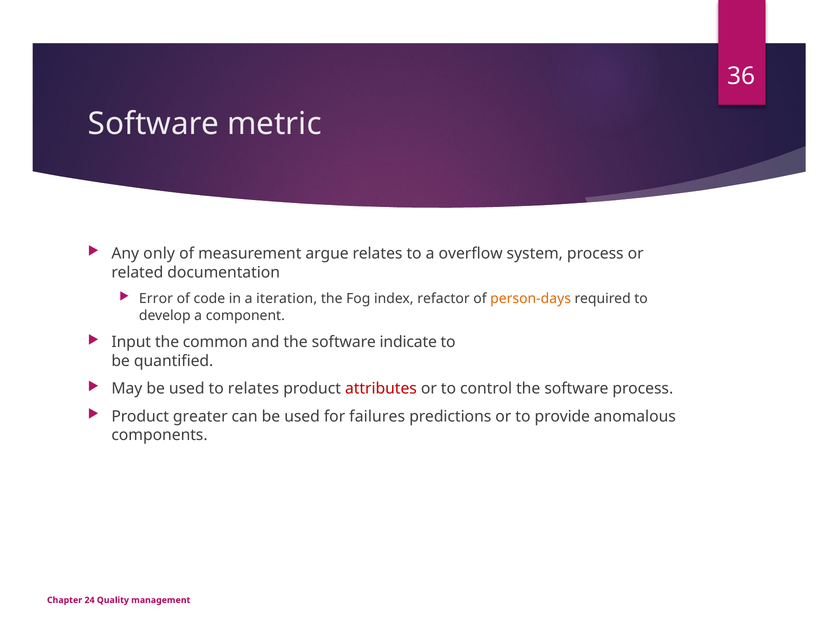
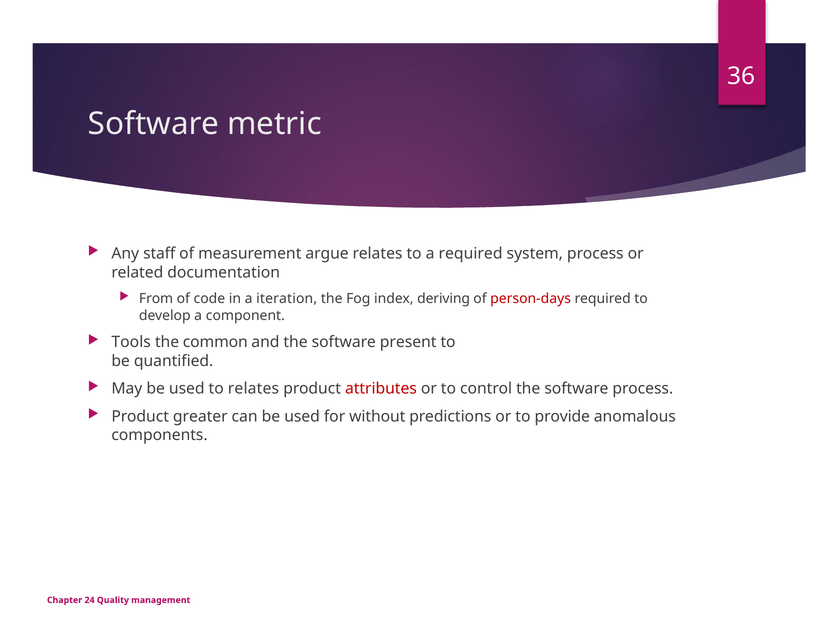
only: only -> staff
a overflow: overflow -> required
Error: Error -> From
refactor: refactor -> deriving
person-days colour: orange -> red
Input: Input -> Tools
indicate: indicate -> present
failures: failures -> without
